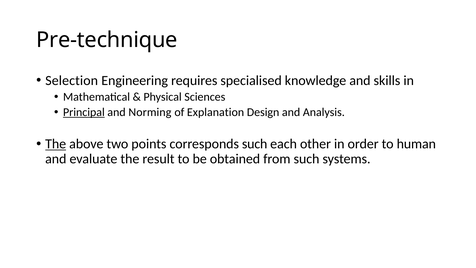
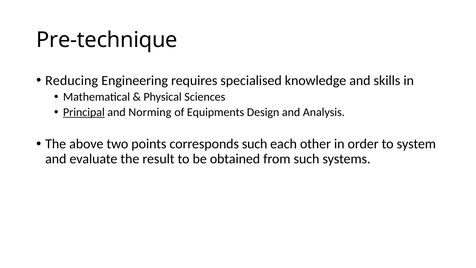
Selection: Selection -> Reducing
Explanation: Explanation -> Equipments
The at (56, 144) underline: present -> none
human: human -> system
